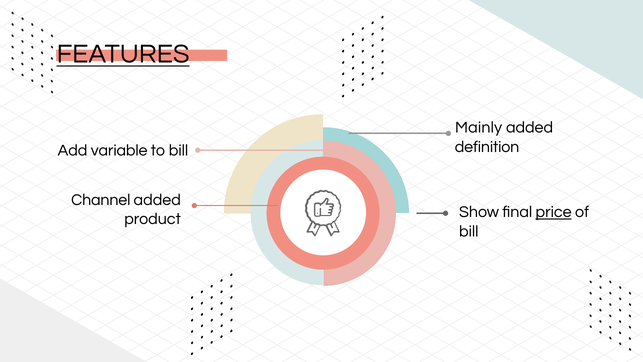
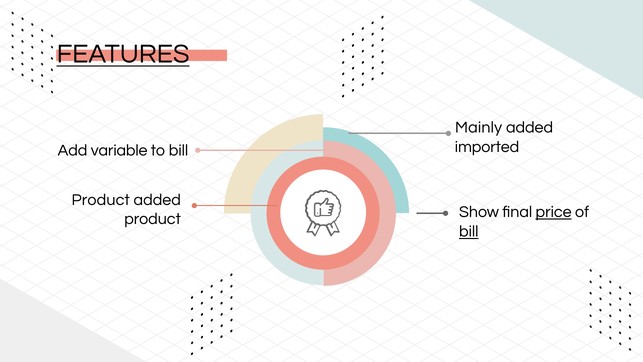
definition: definition -> imported
Channel at (101, 200): Channel -> Product
bill at (469, 231) underline: none -> present
